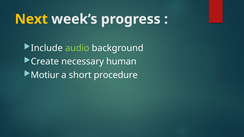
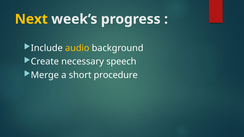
audio colour: light green -> yellow
human: human -> speech
Motiur: Motiur -> Merge
